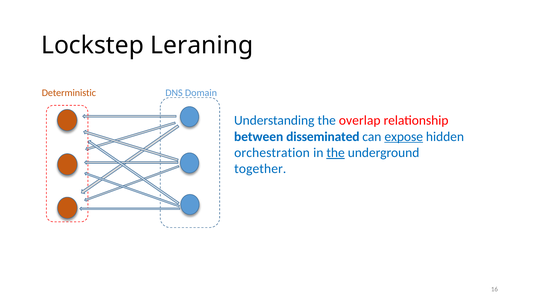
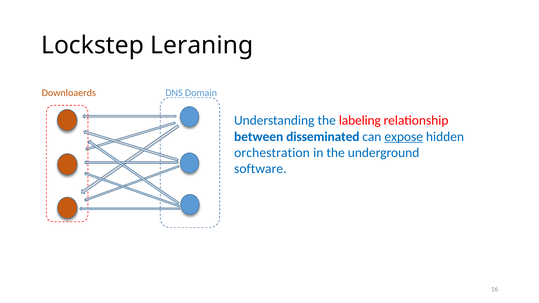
Deterministic: Deterministic -> Downloaerds
overlap: overlap -> labeling
the at (336, 153) underline: present -> none
together: together -> software
